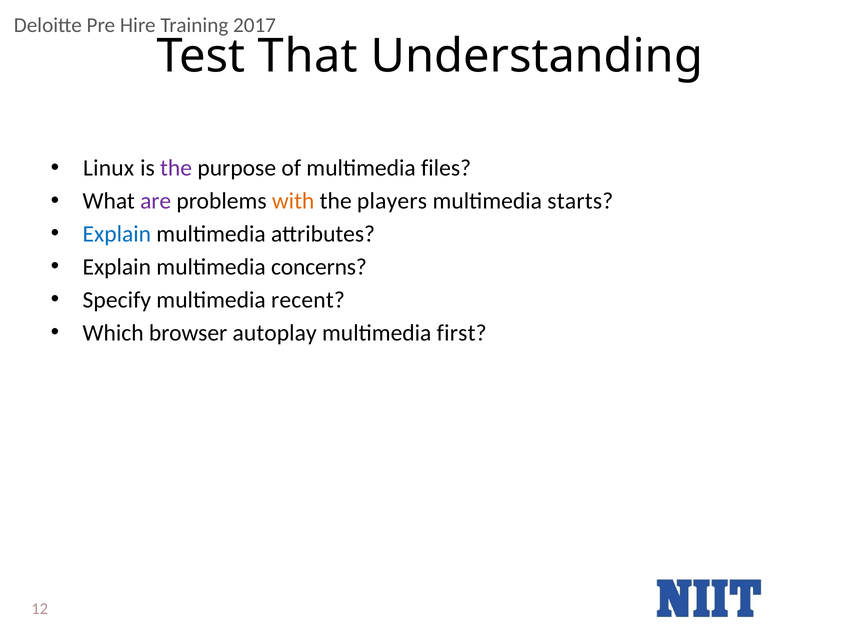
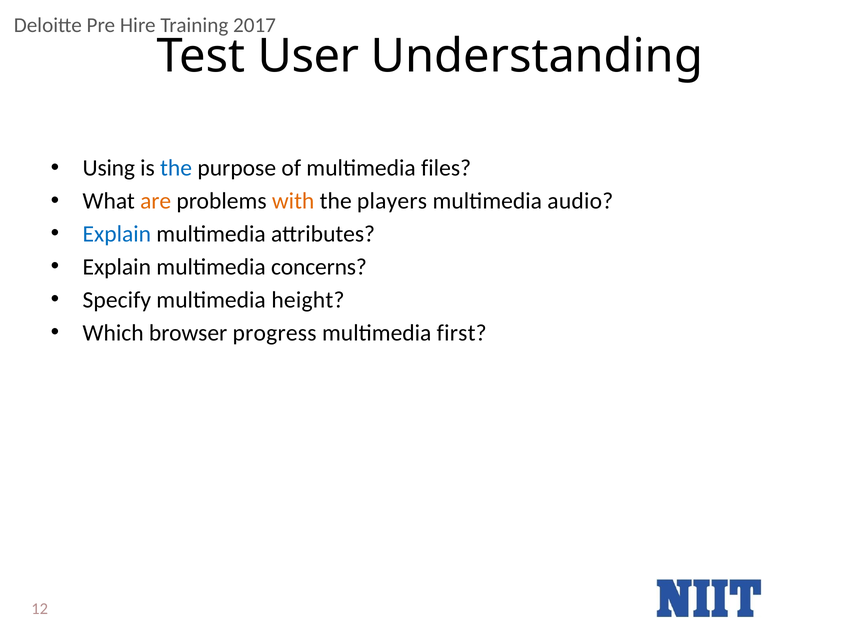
That: That -> User
Linux: Linux -> Using
the at (176, 168) colour: purple -> blue
are colour: purple -> orange
starts: starts -> audio
recent: recent -> height
autoplay: autoplay -> progress
